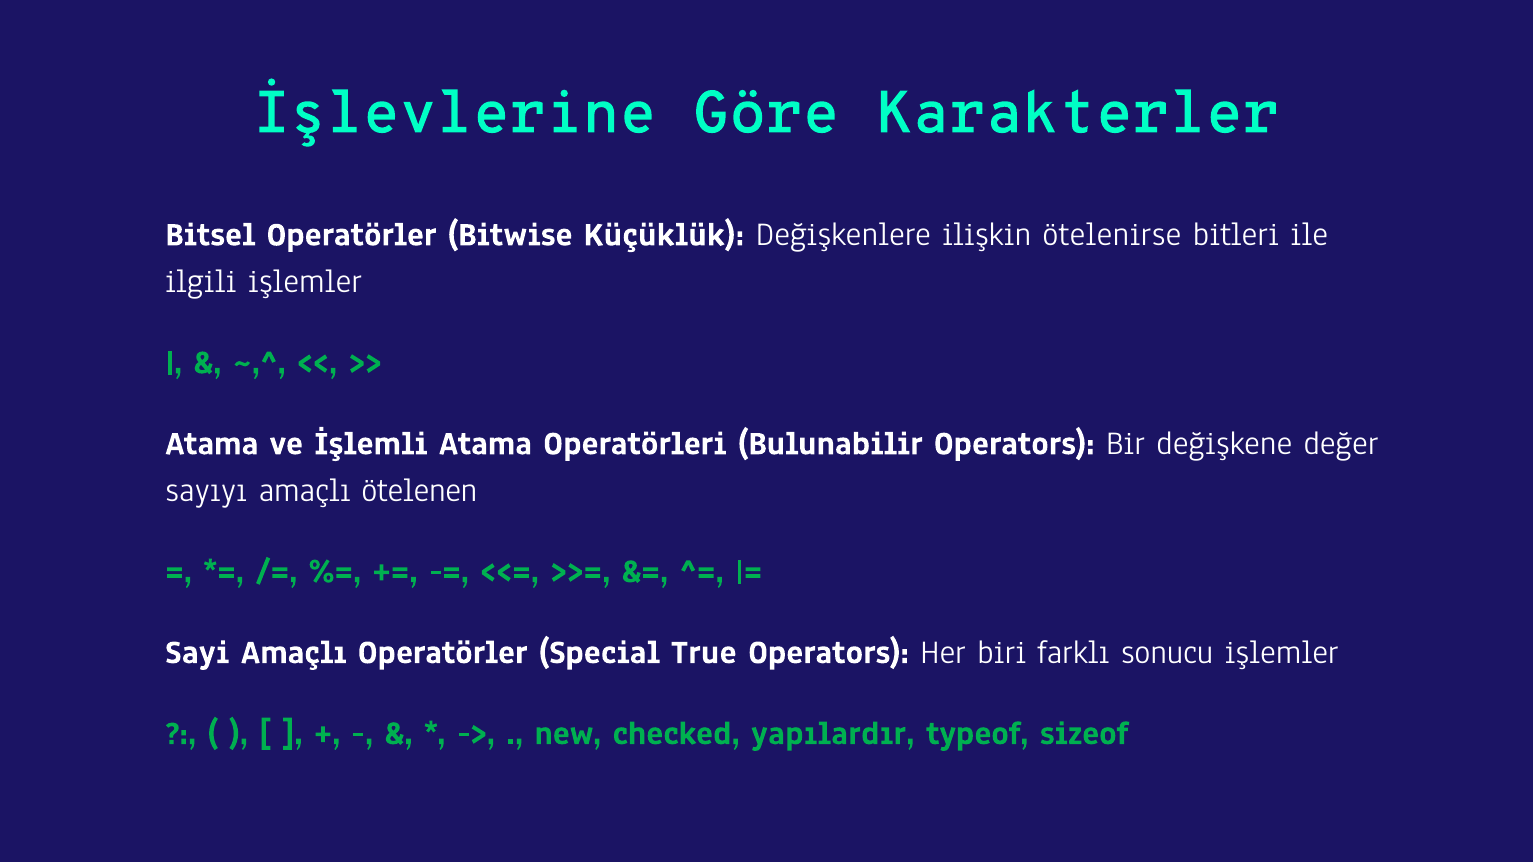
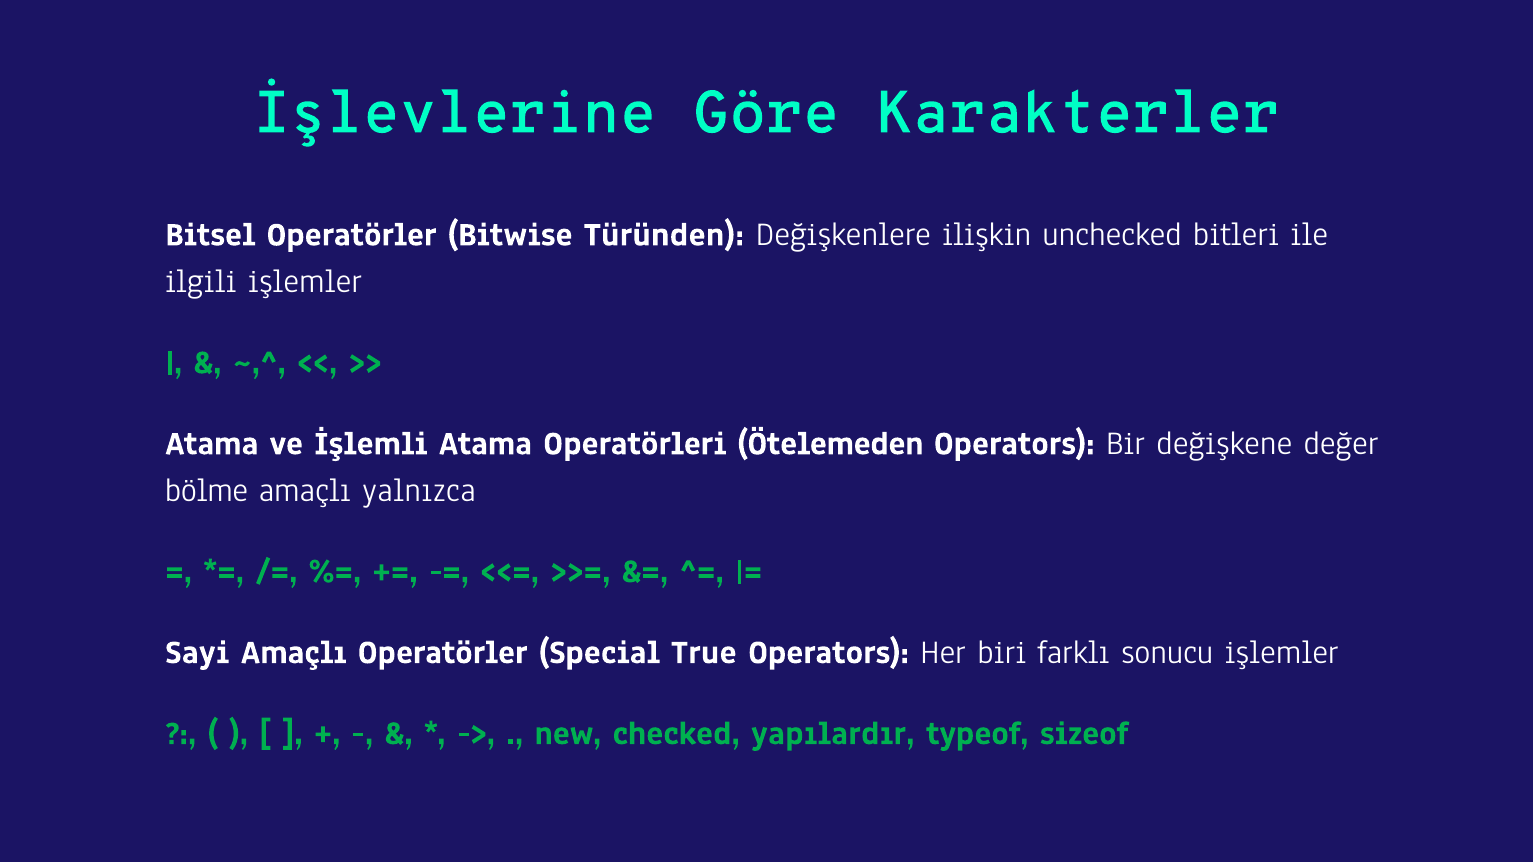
Küçüklük: Küçüklük -> Türünden
ötelenirse: ötelenirse -> unchecked
Bulunabilir: Bulunabilir -> Ötelemeden
sayıyı: sayıyı -> bölme
ötelenen: ötelenen -> yalnızca
